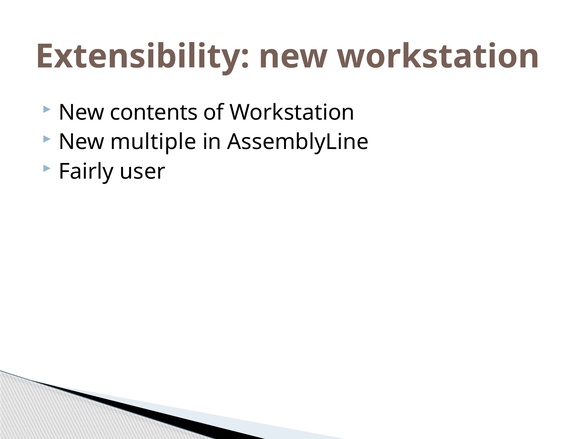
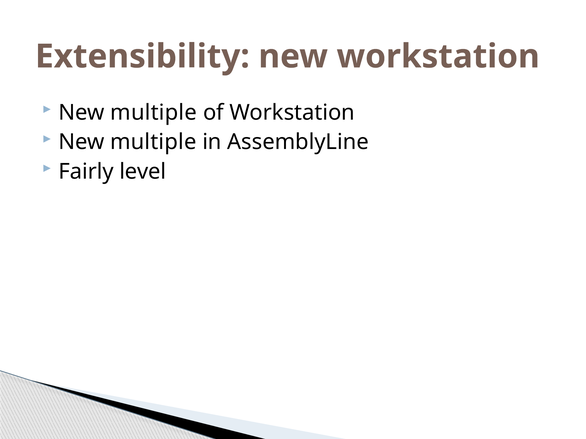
contents at (154, 113): contents -> multiple
user: user -> level
